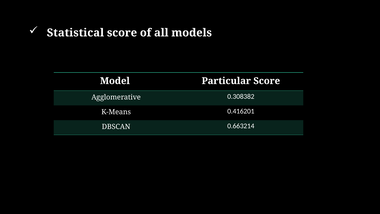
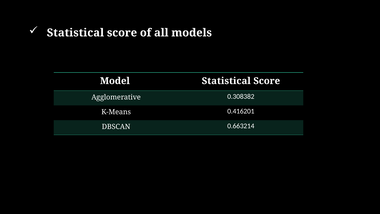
Model Particular: Particular -> Statistical
